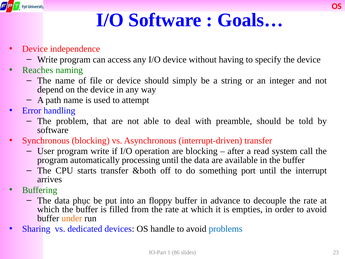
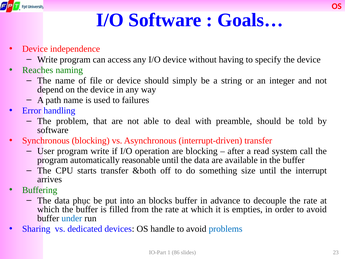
attempt: attempt -> failures
processing: processing -> reasonable
port: port -> size
floppy: floppy -> blocks
under colour: orange -> blue
